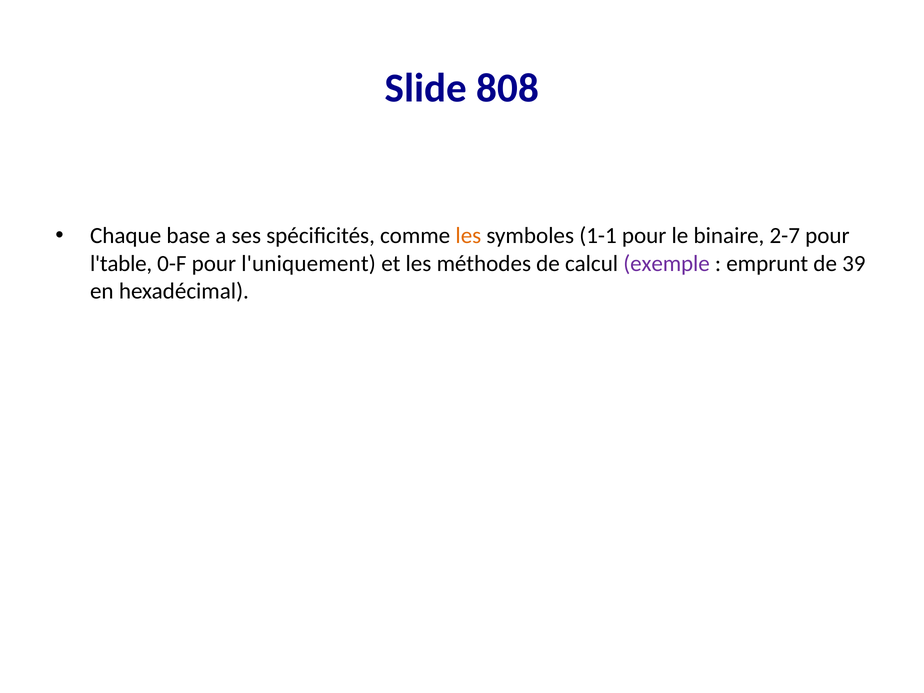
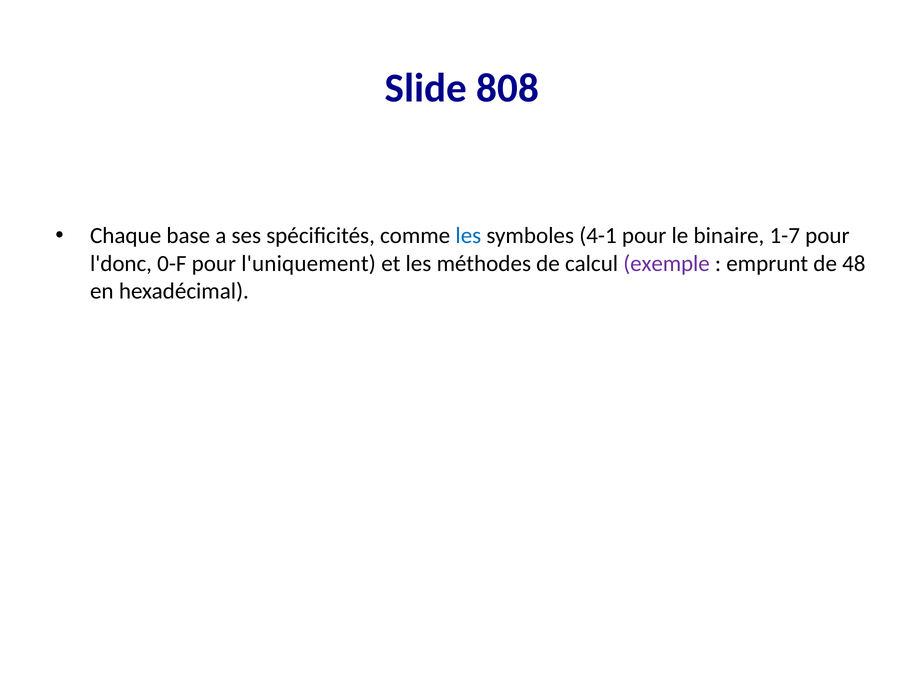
les at (468, 236) colour: orange -> blue
1-1: 1-1 -> 4-1
2-7: 2-7 -> 1-7
l'table: l'table -> l'donc
39: 39 -> 48
